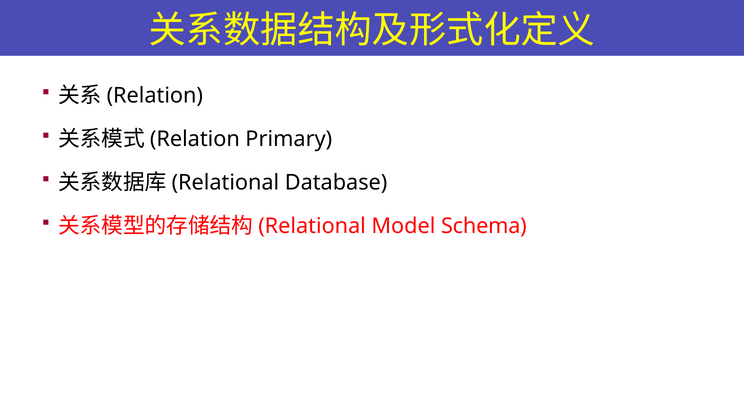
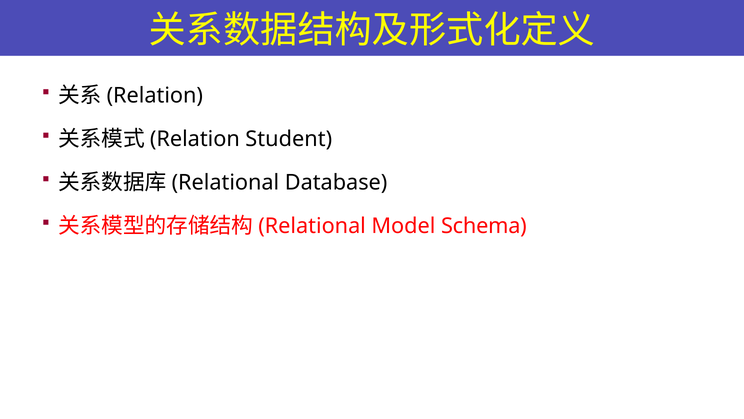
Primary: Primary -> Student
